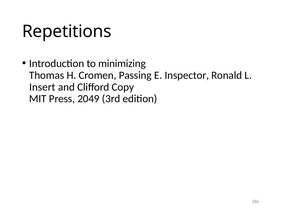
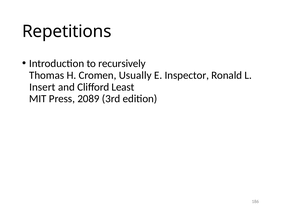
minimizing: minimizing -> recursively
Passing: Passing -> Usually
Copy: Copy -> Least
2049: 2049 -> 2089
